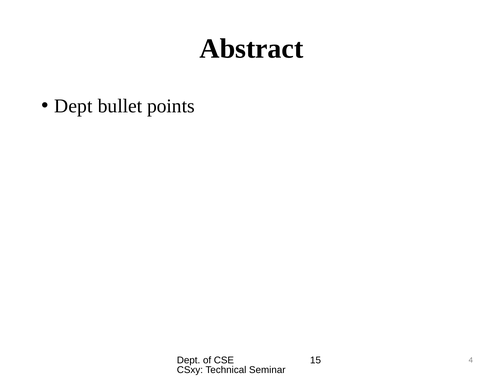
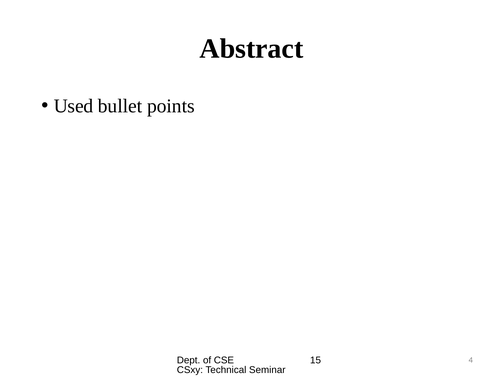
Dept at (73, 106): Dept -> Used
